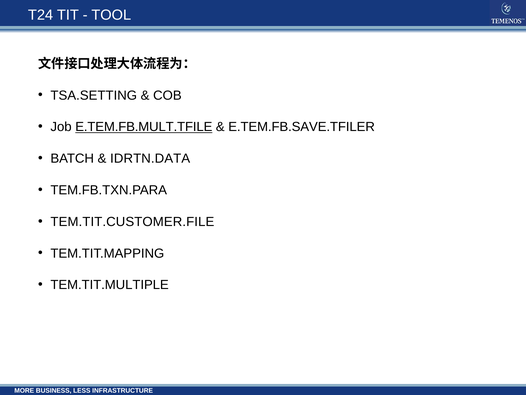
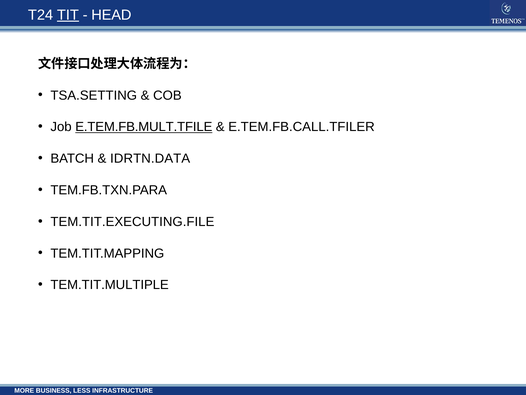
TIT underline: none -> present
TOOL: TOOL -> HEAD
E.TEM.FB.SAVE.TFILER: E.TEM.FB.SAVE.TFILER -> E.TEM.FB.CALL.TFILER
TEM.TIT.CUSTOMER.FILE: TEM.TIT.CUSTOMER.FILE -> TEM.TIT.EXECUTING.FILE
